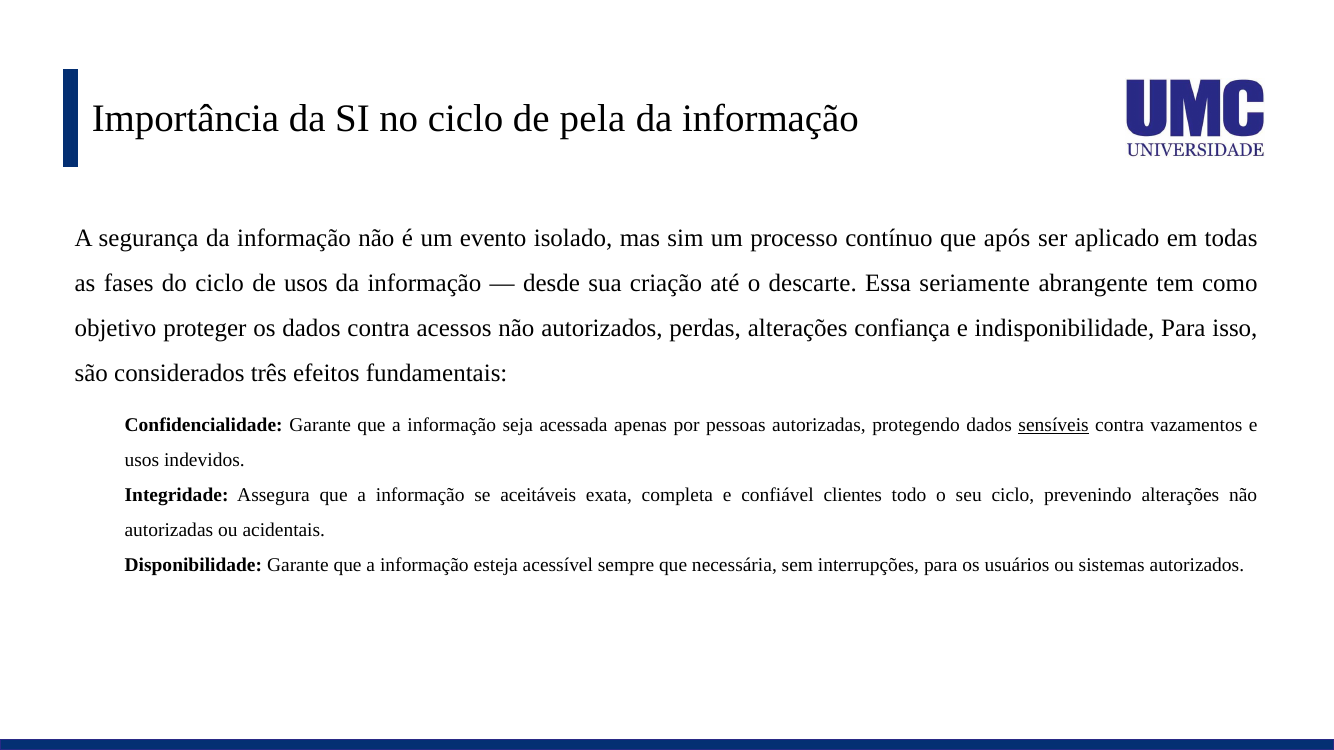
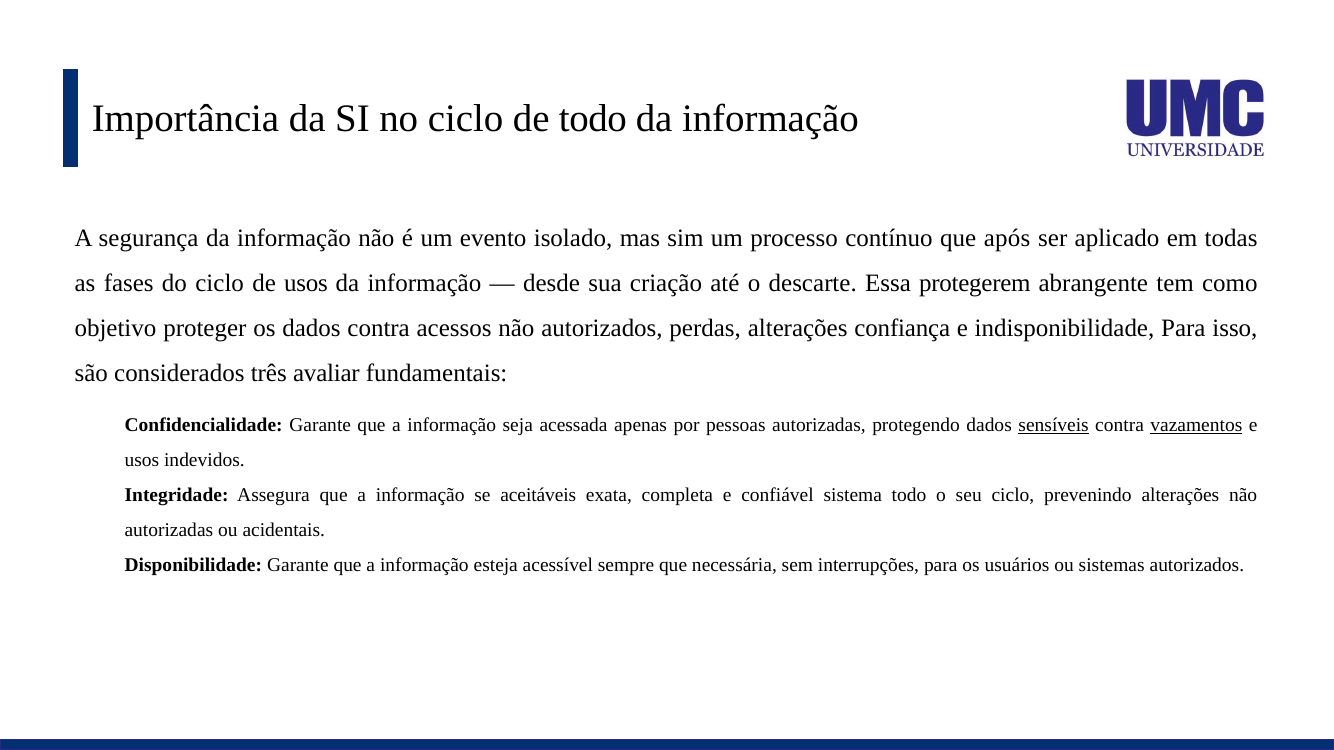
de pela: pela -> todo
seriamente: seriamente -> protegerem
efeitos: efeitos -> avaliar
vazamentos underline: none -> present
clientes: clientes -> sistema
